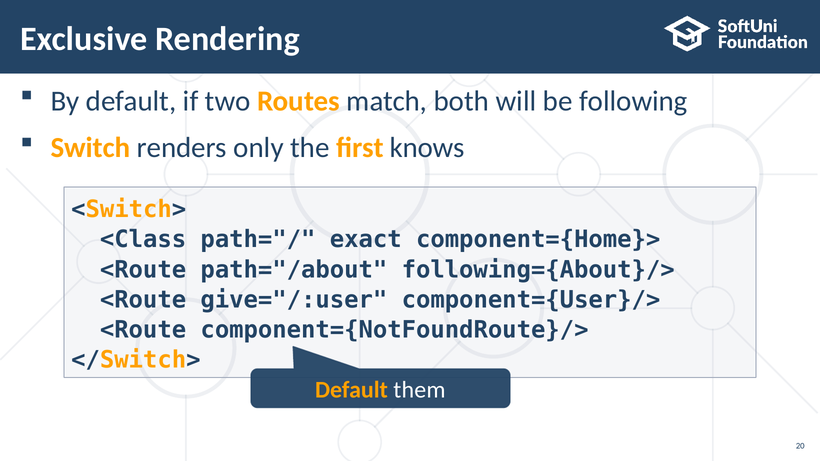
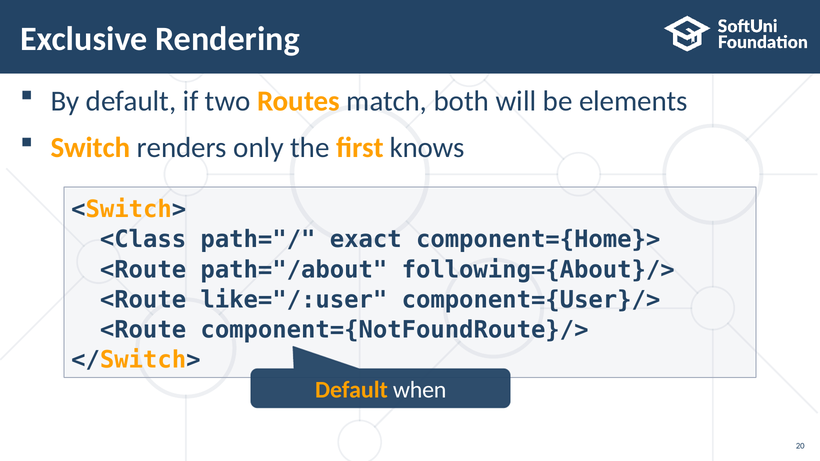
following: following -> elements
give="/:user: give="/:user -> like="/:user
them: them -> when
